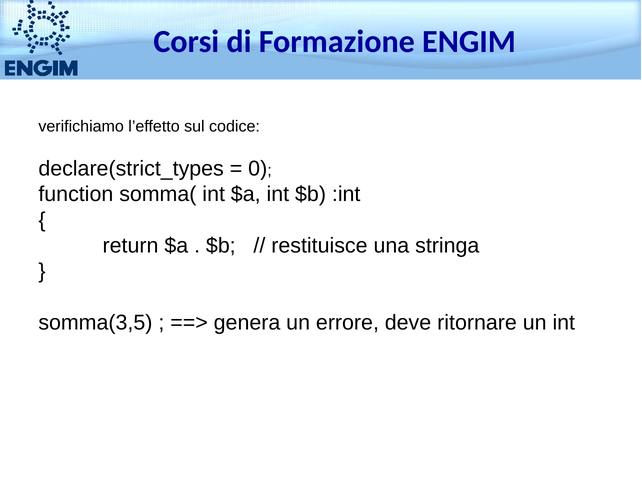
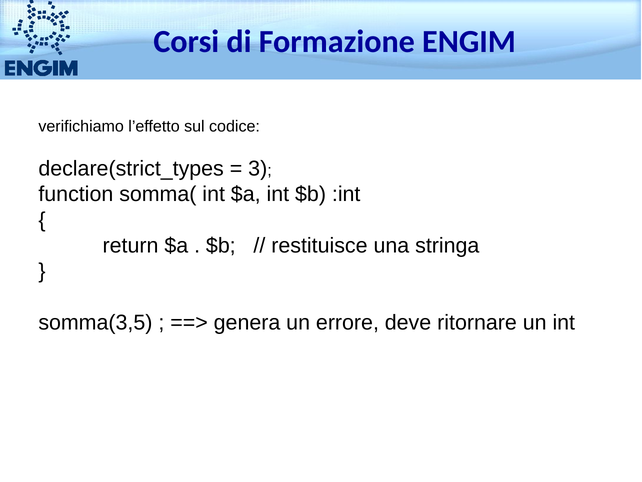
0: 0 -> 3
